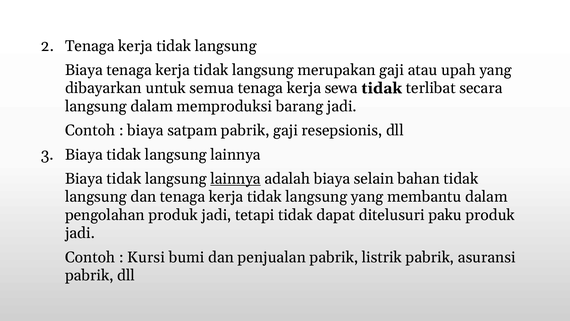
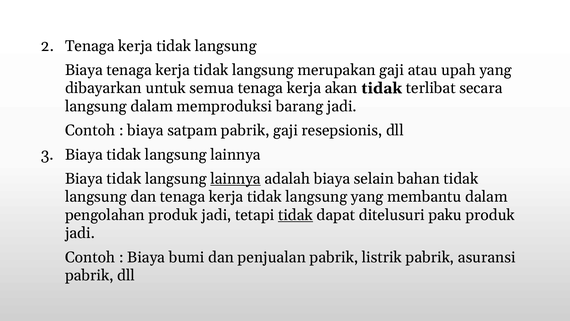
sewa: sewa -> akan
tidak at (295, 215) underline: none -> present
Kursi at (146, 257): Kursi -> Biaya
